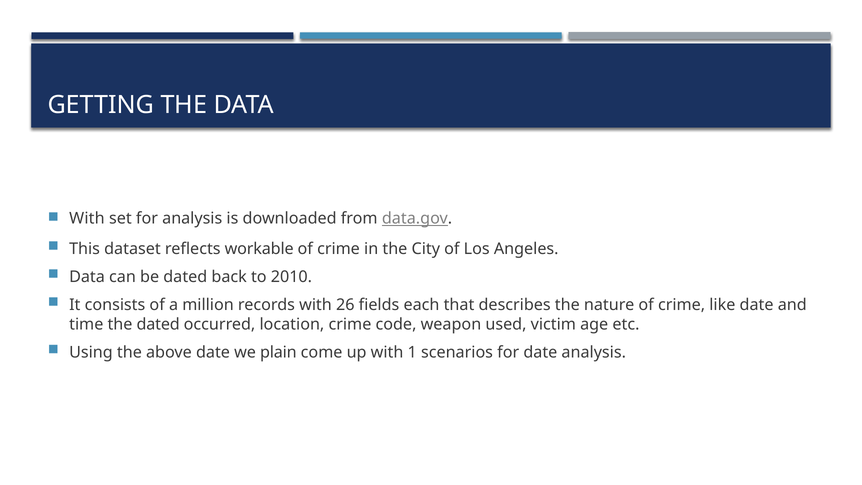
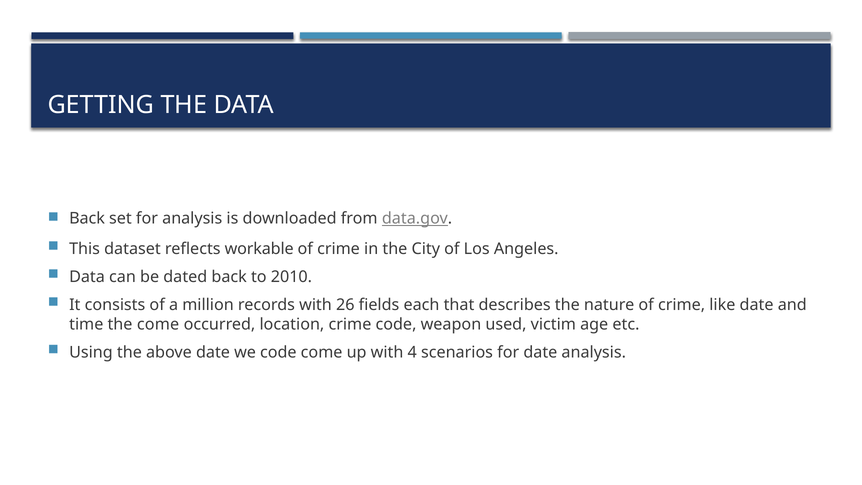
With at (87, 218): With -> Back
the dated: dated -> come
we plain: plain -> code
1: 1 -> 4
